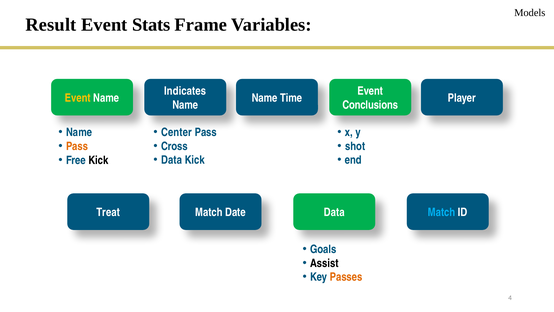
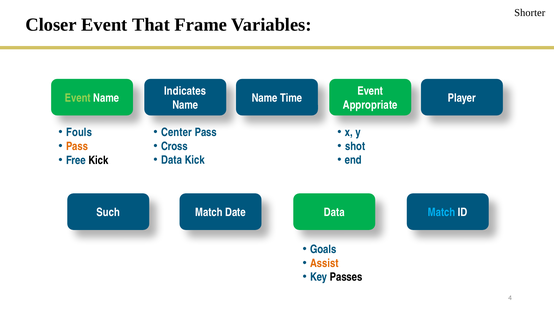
Models: Models -> Shorter
Result: Result -> Closer
Stats: Stats -> That
Event at (78, 98) colour: yellow -> light green
Conclusions: Conclusions -> Appropriate
Name at (79, 132): Name -> Fouls
Treat: Treat -> Such
Assist colour: black -> orange
Passes colour: orange -> black
